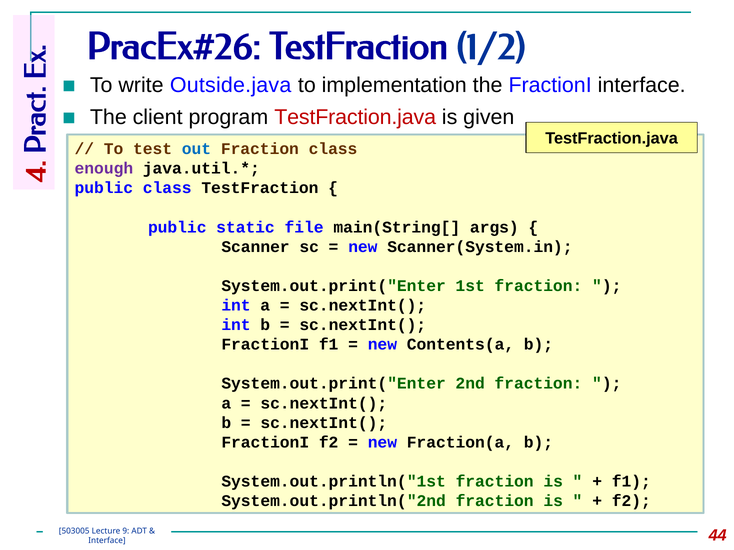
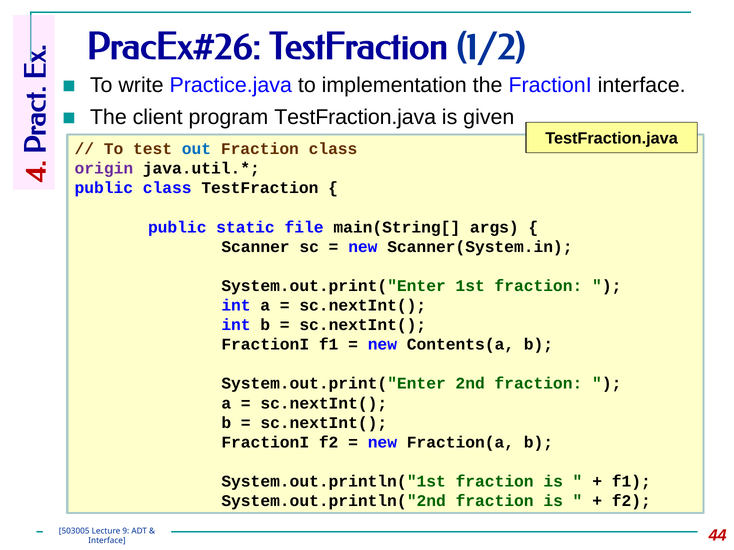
Outside.java: Outside.java -> Practice.java
TestFraction.java at (355, 117) colour: red -> black
enough: enough -> origin
